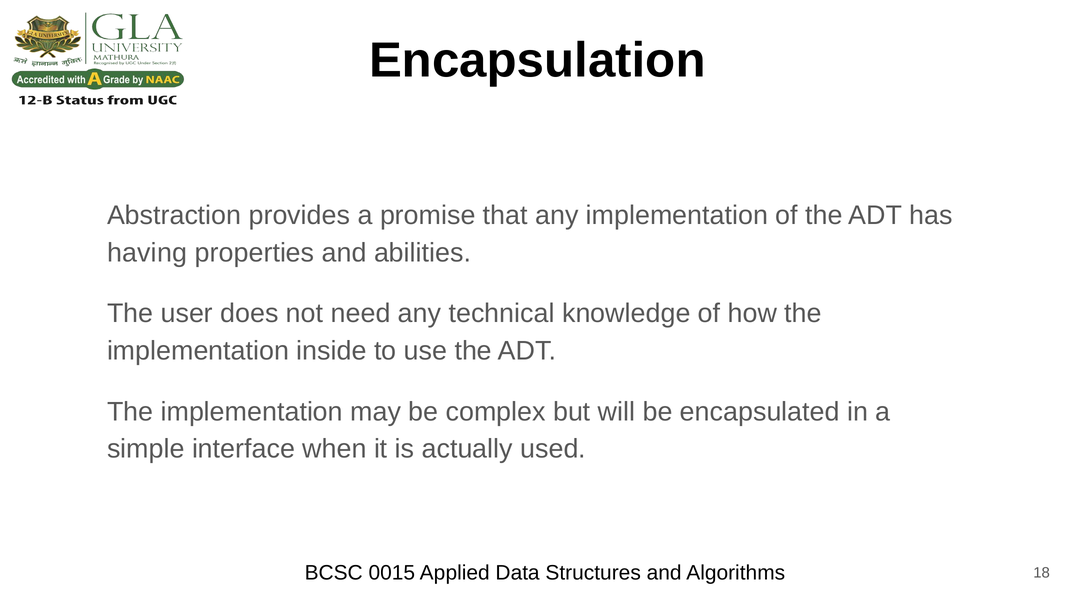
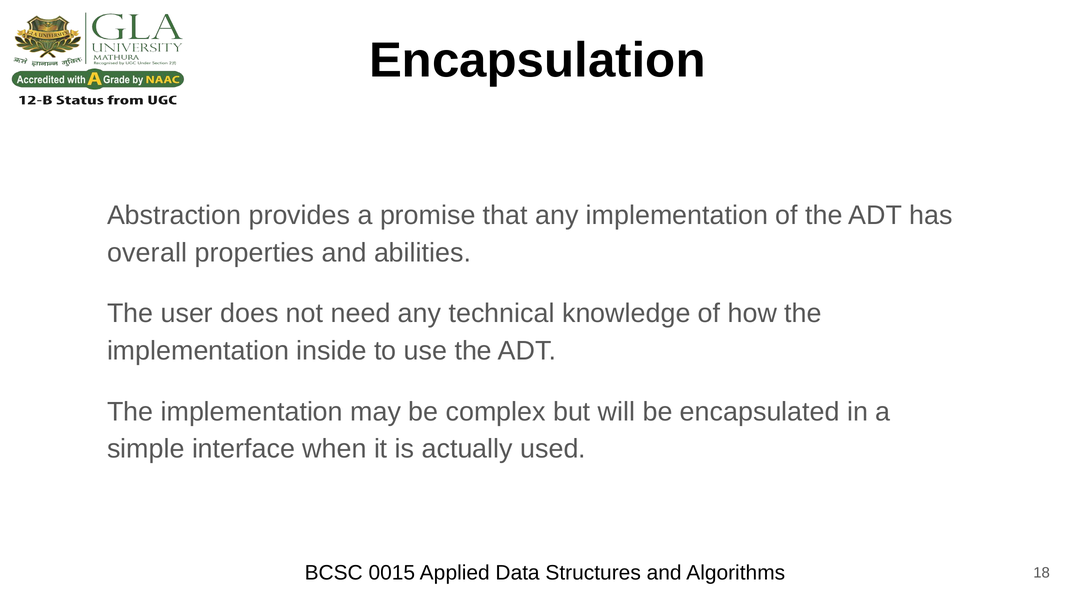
having: having -> overall
